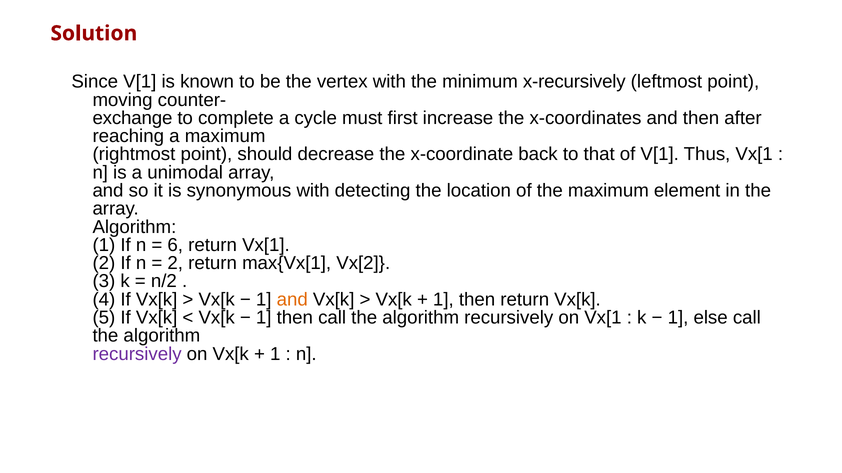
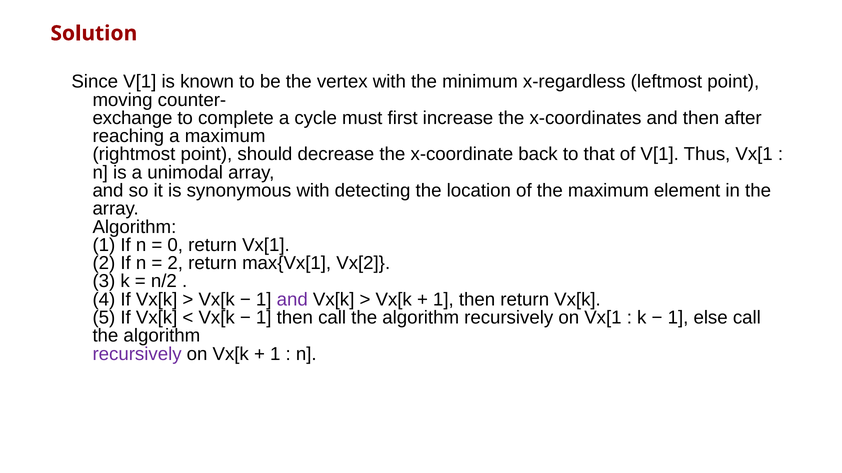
x-recursively: x-recursively -> x-regardless
6: 6 -> 0
and at (292, 300) colour: orange -> purple
